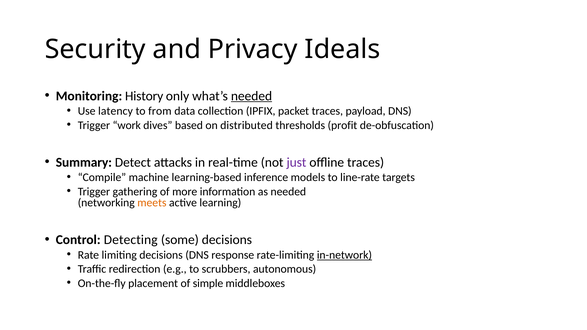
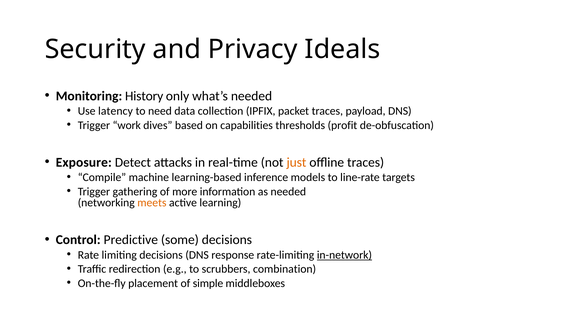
needed at (252, 96) underline: present -> none
from: from -> need
distributed: distributed -> capabilities
Summary: Summary -> Exposure
just colour: purple -> orange
Detecting: Detecting -> Predictive
autonomous: autonomous -> combination
